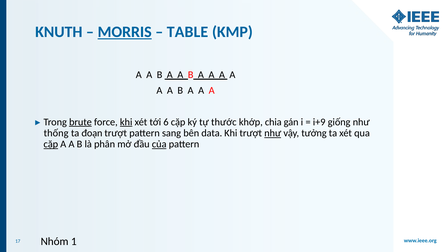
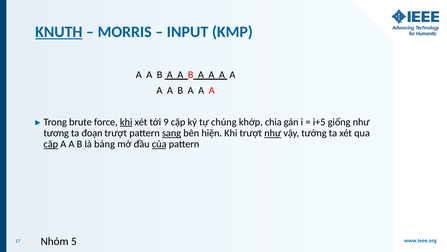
KNUTH underline: none -> present
MORRIS underline: present -> none
TABLE: TABLE -> INPUT
brute underline: present -> none
6: 6 -> 9
thước: thước -> chúng
i+9: i+9 -> i+5
thống: thống -> tương
sang underline: none -> present
data: data -> hiện
phân: phân -> bảng
1: 1 -> 5
